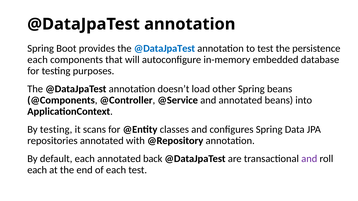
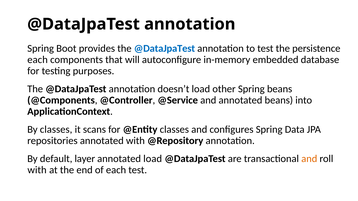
By testing: testing -> classes
default each: each -> layer
annotated back: back -> load
and at (309, 159) colour: purple -> orange
each at (37, 170): each -> with
